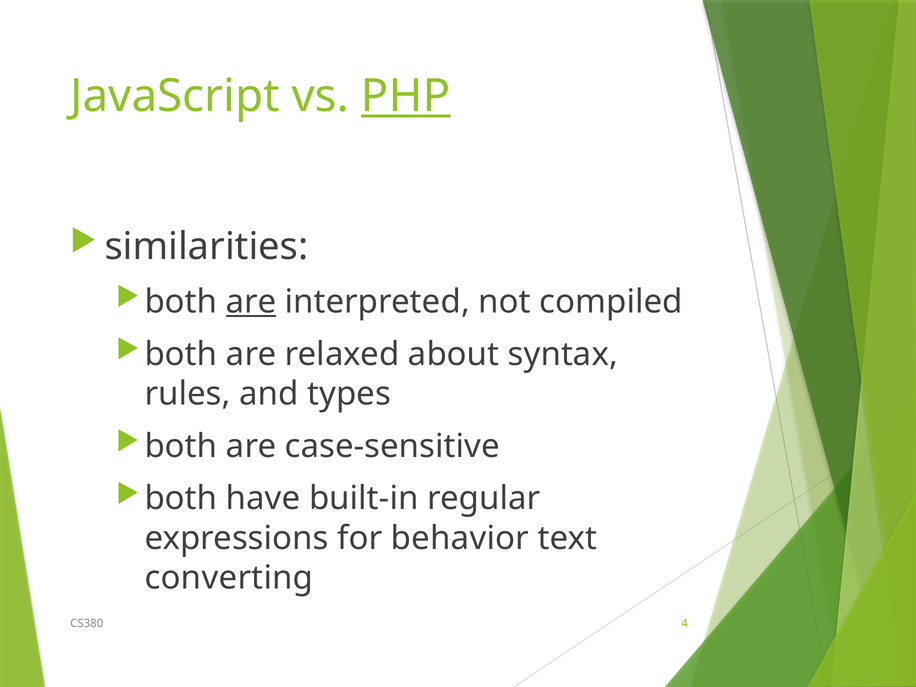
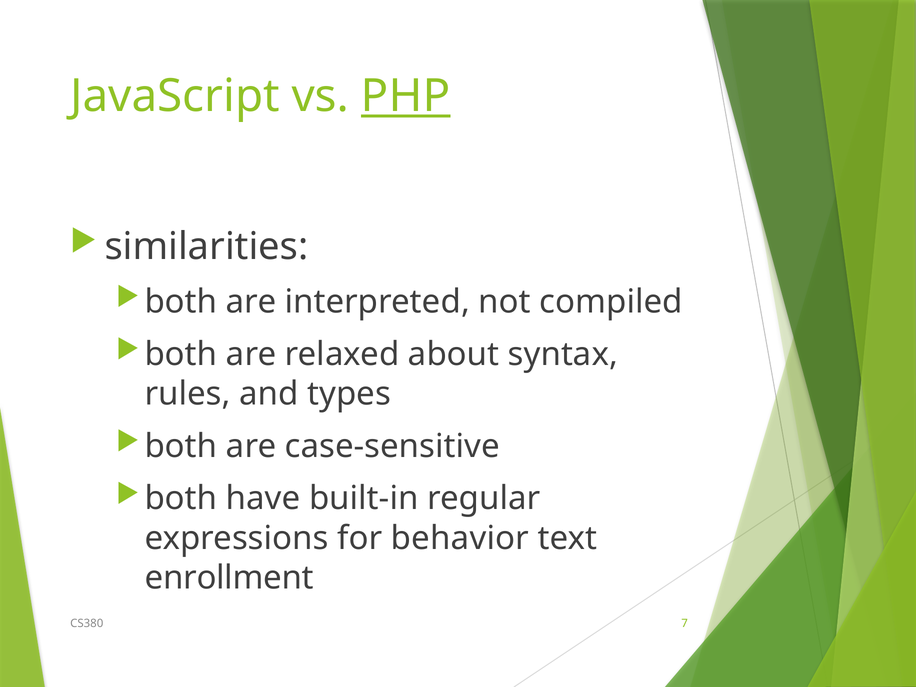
are at (251, 302) underline: present -> none
converting: converting -> enrollment
4: 4 -> 7
